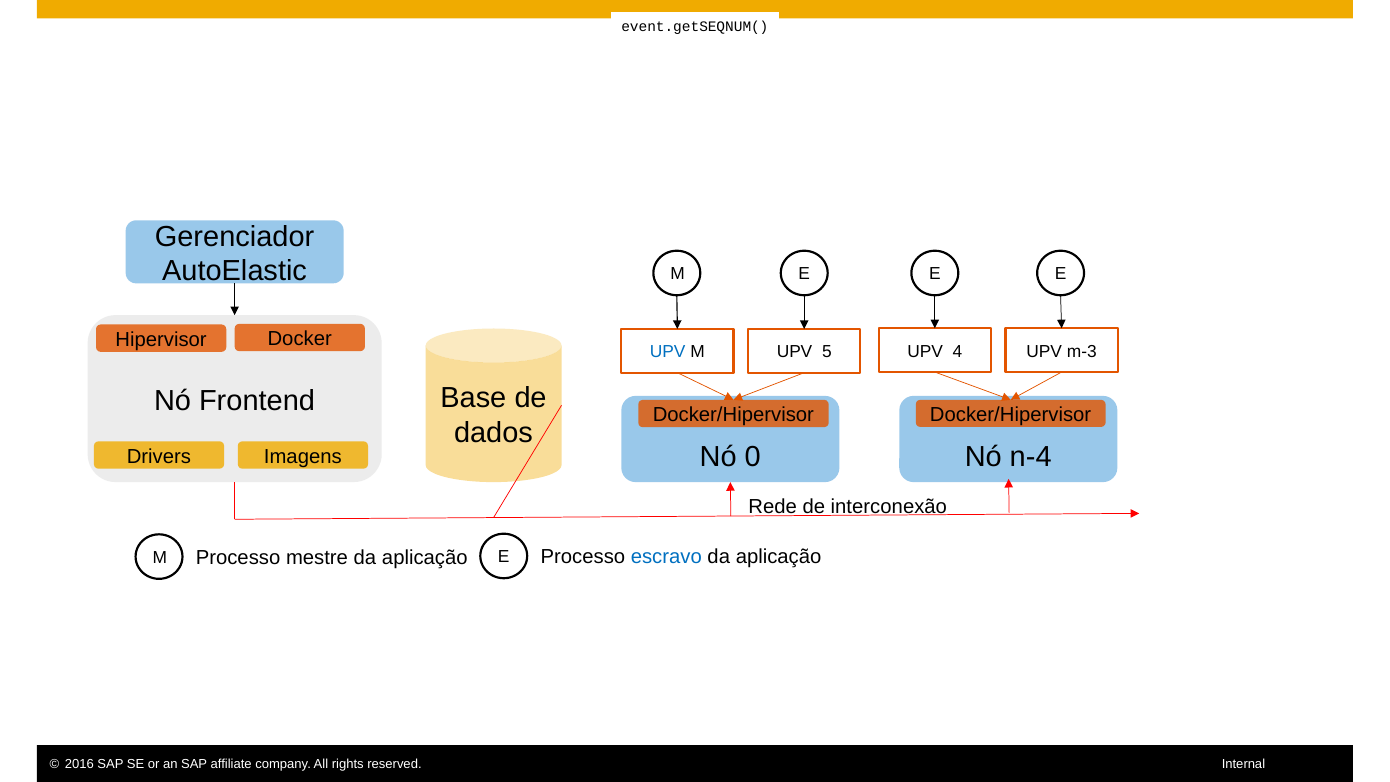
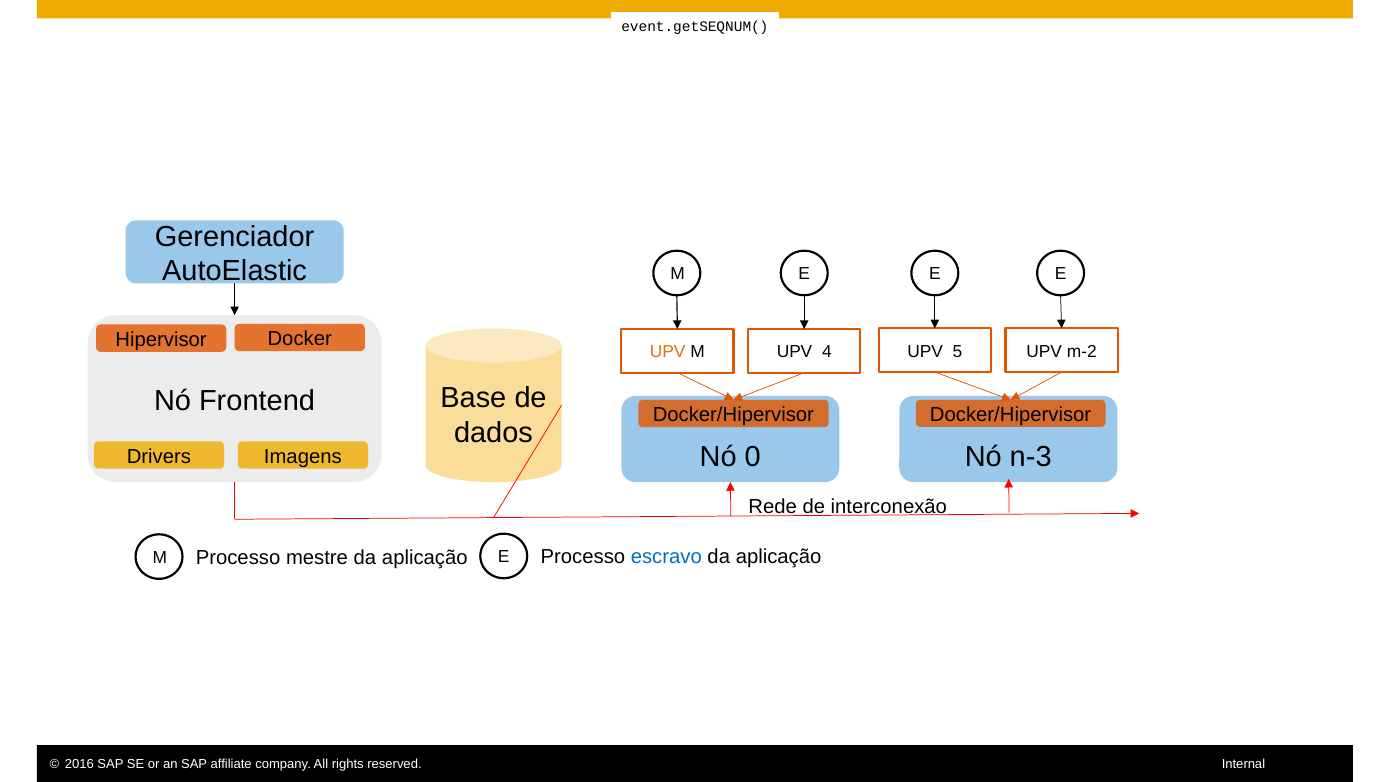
UPV at (668, 352) colour: blue -> orange
5: 5 -> 4
4: 4 -> 5
m-3: m-3 -> m-2
n-4: n-4 -> n-3
